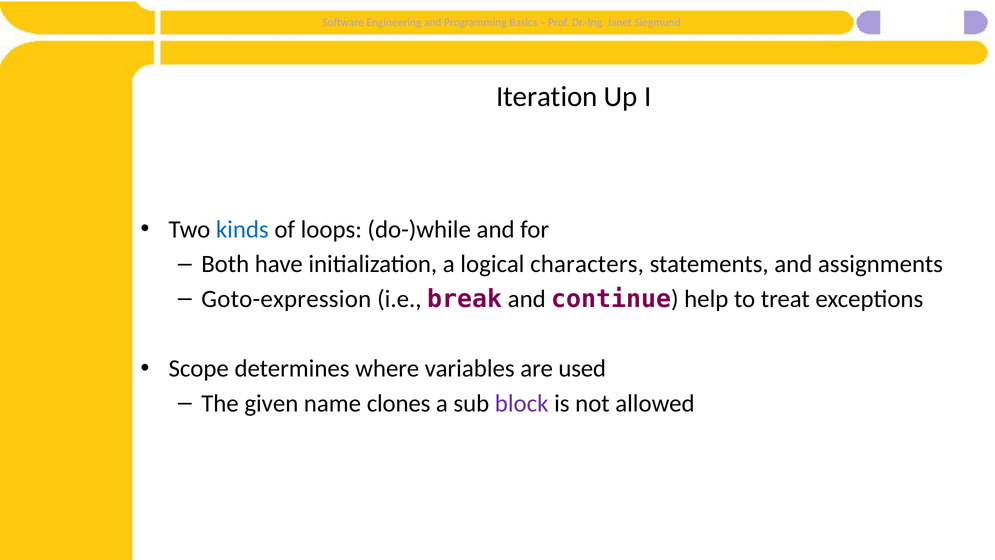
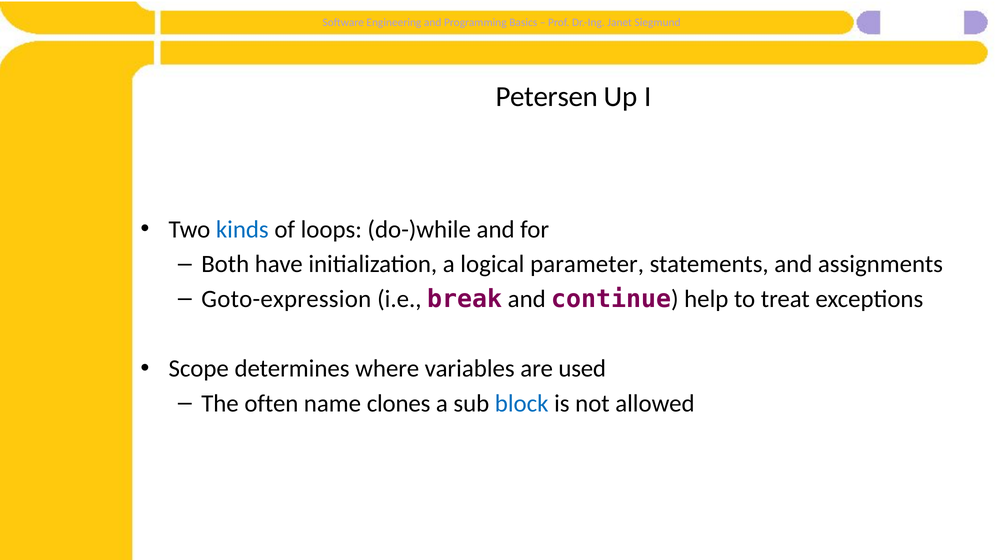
Iteration: Iteration -> Petersen
characters: characters -> parameter
given: given -> often
block colour: purple -> blue
